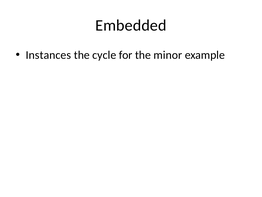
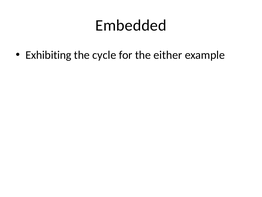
Instances: Instances -> Exhibiting
minor: minor -> either
